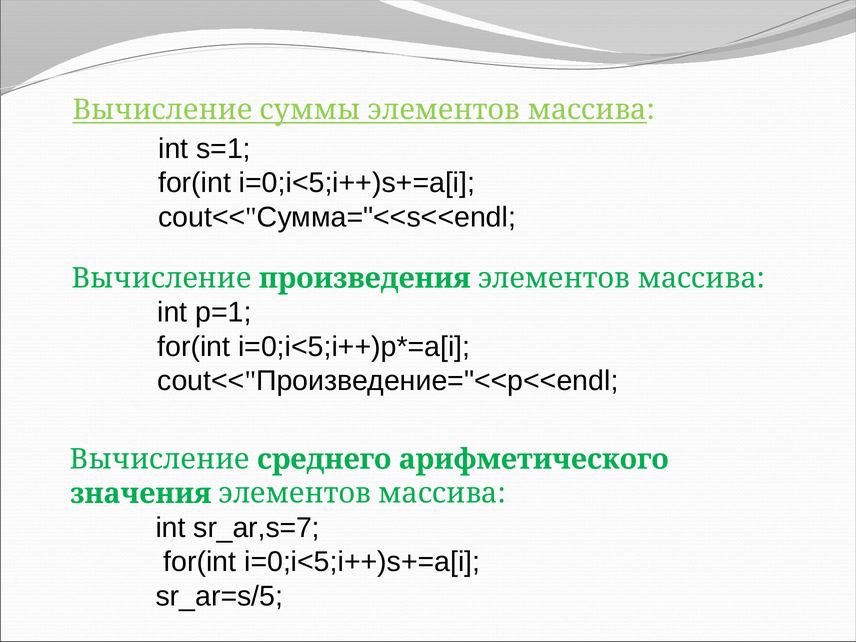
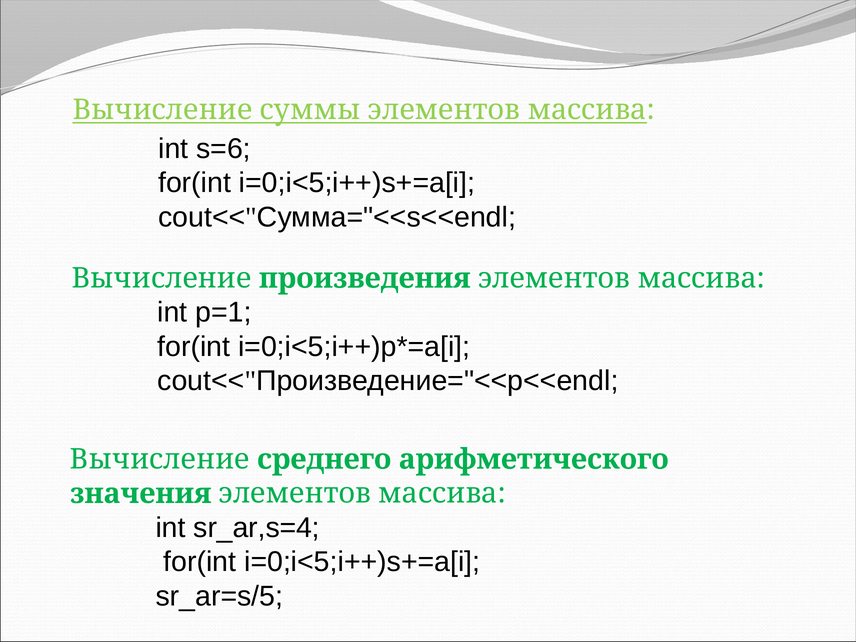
s=1: s=1 -> s=6
sr_ar,s=7: sr_ar,s=7 -> sr_ar,s=4
